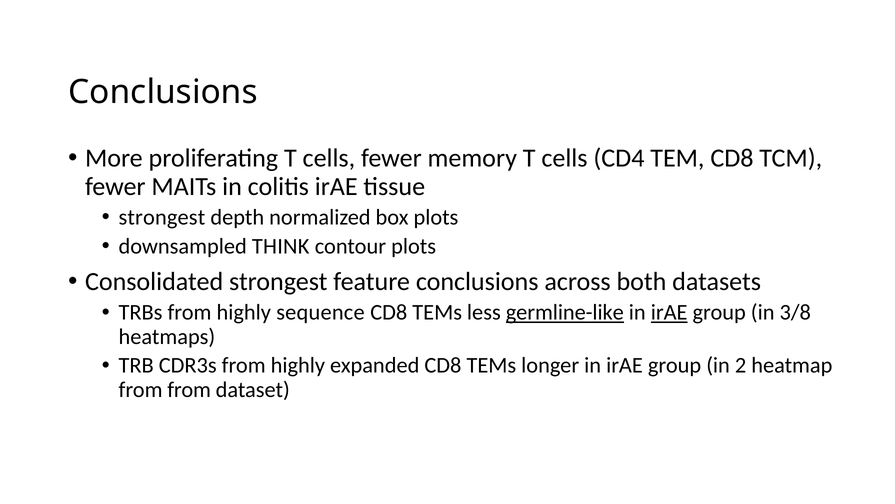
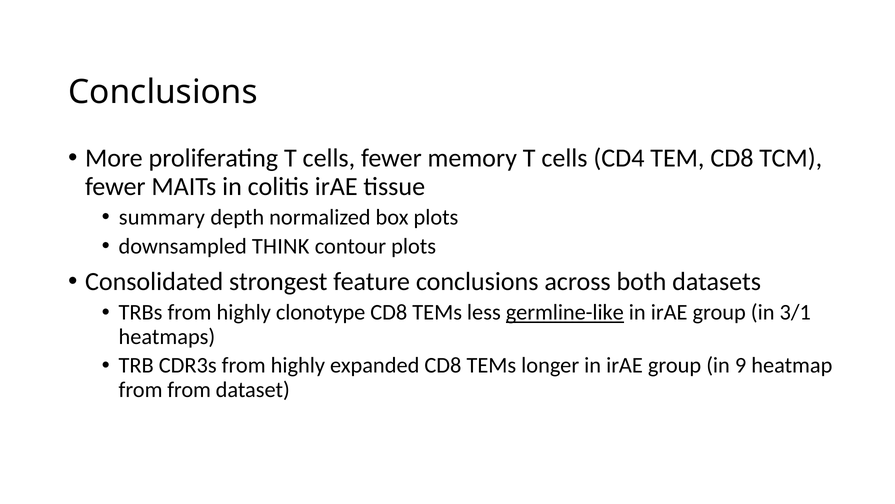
strongest at (162, 217): strongest -> summary
sequence: sequence -> clonotype
irAE at (669, 312) underline: present -> none
3/8: 3/8 -> 3/1
2: 2 -> 9
